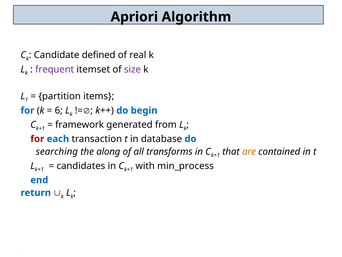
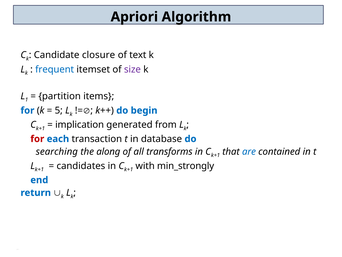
defined: defined -> closure
real: real -> text
frequent colour: purple -> blue
6: 6 -> 5
framework: framework -> implication
are colour: orange -> blue
min_process: min_process -> min_strongly
